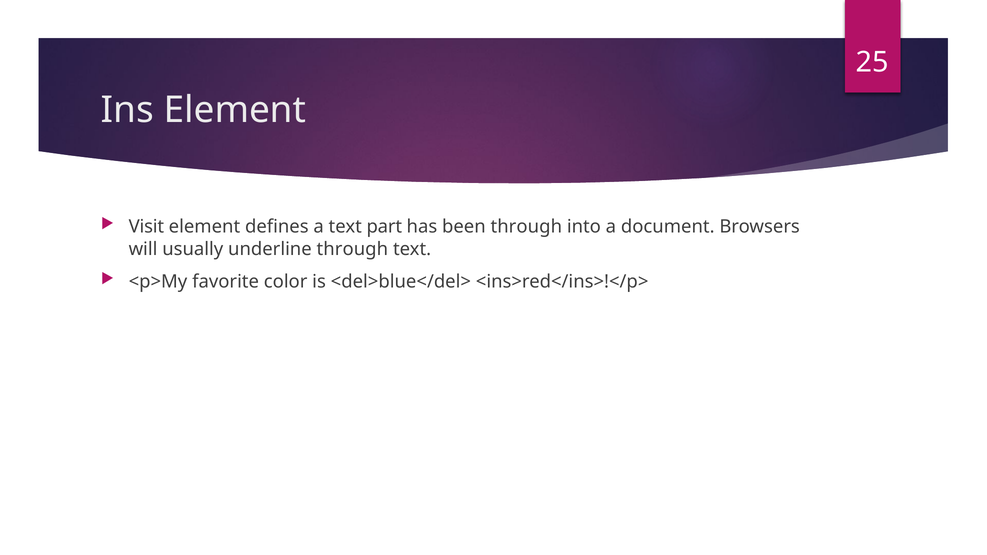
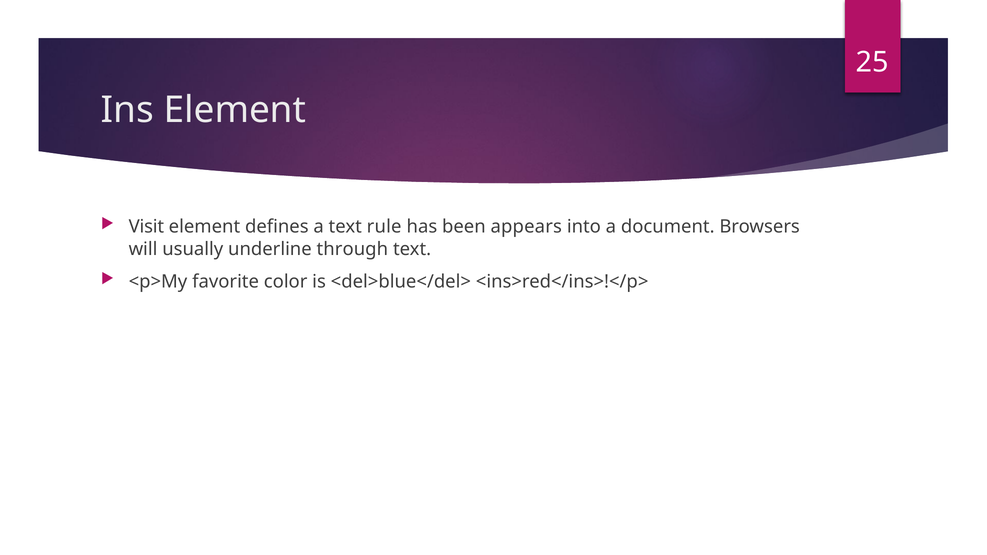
part: part -> rule
been through: through -> appears
